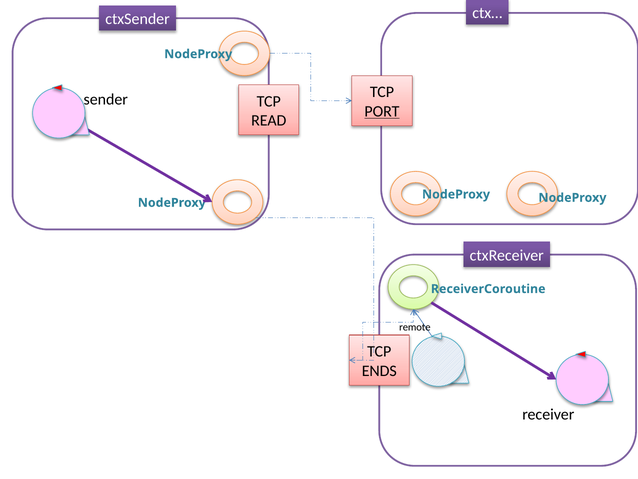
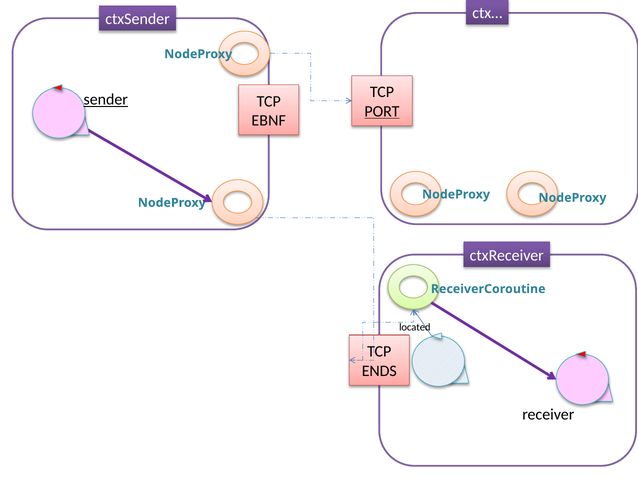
sender underline: none -> present
READ: READ -> EBNF
remote: remote -> located
